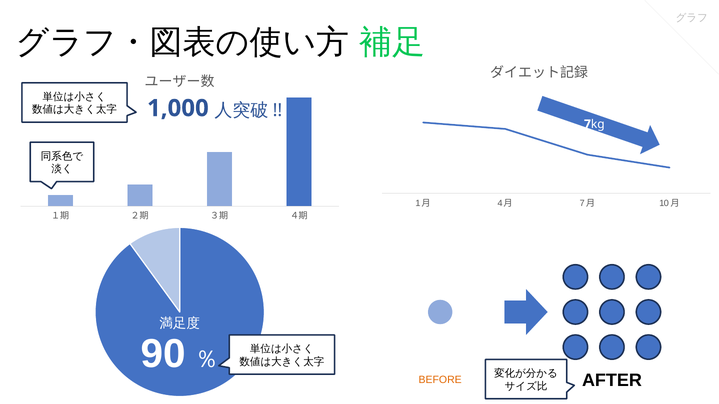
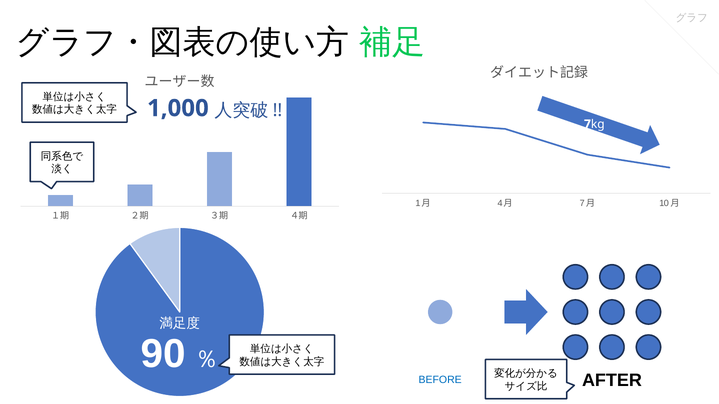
BEFORE colour: orange -> blue
